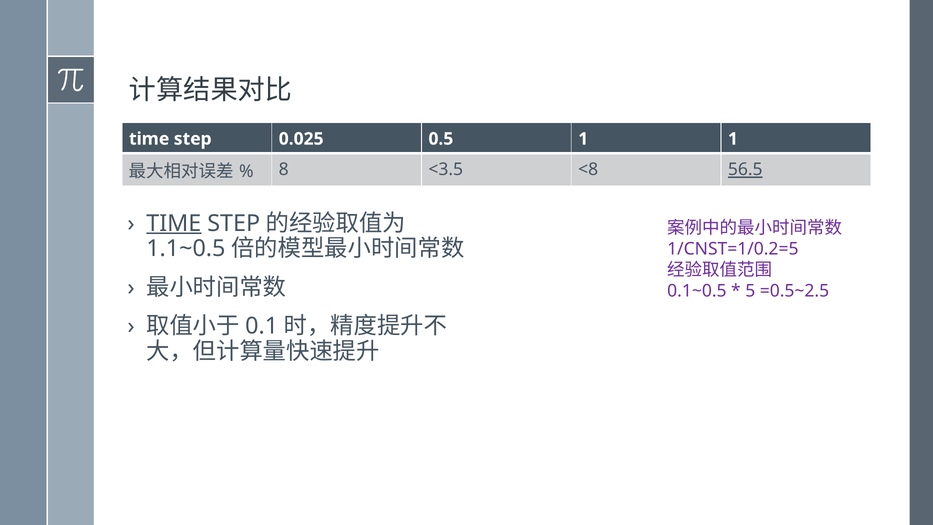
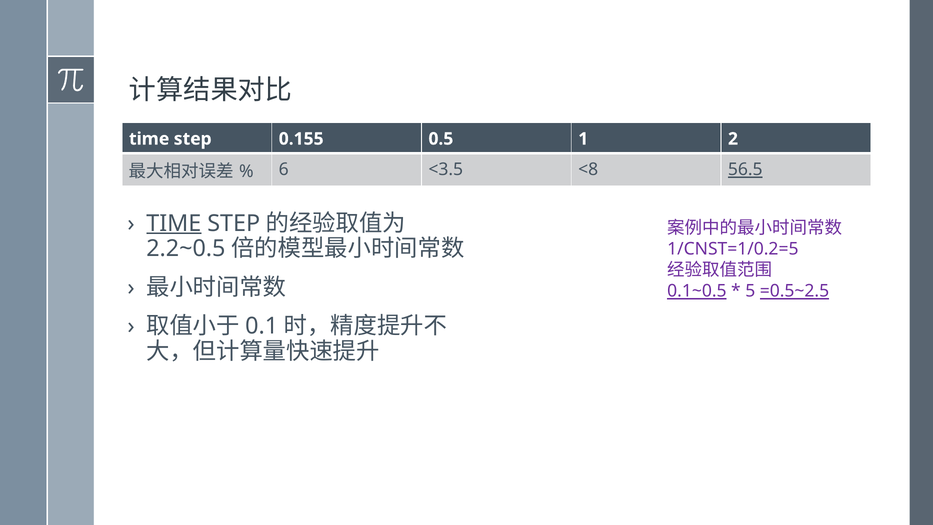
0.025: 0.025 -> 0.155
1 1: 1 -> 2
8: 8 -> 6
1.1~0.5: 1.1~0.5 -> 2.2~0.5
0.1~0.5 underline: none -> present
=0.5~2.5 underline: none -> present
